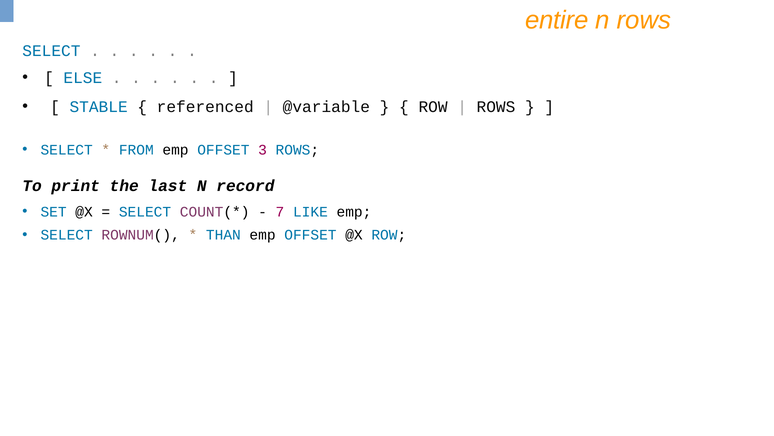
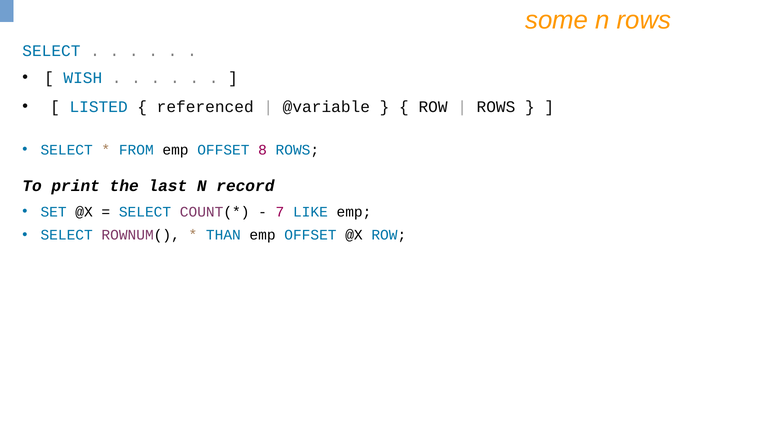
entire: entire -> some
ELSE: ELSE -> WISH
STABLE: STABLE -> LISTED
3: 3 -> 8
